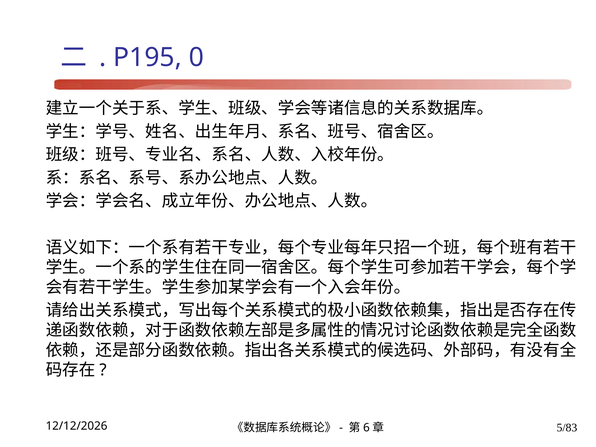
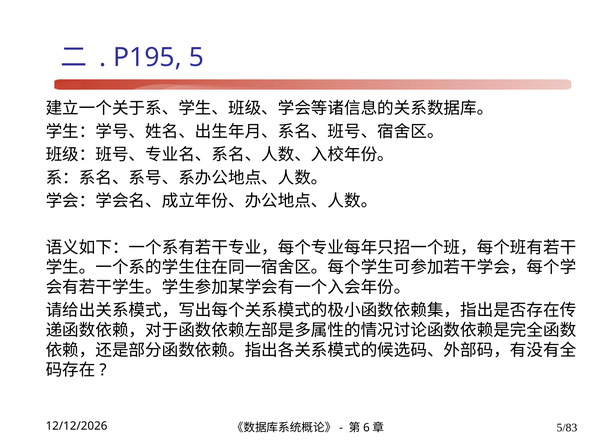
0: 0 -> 5
